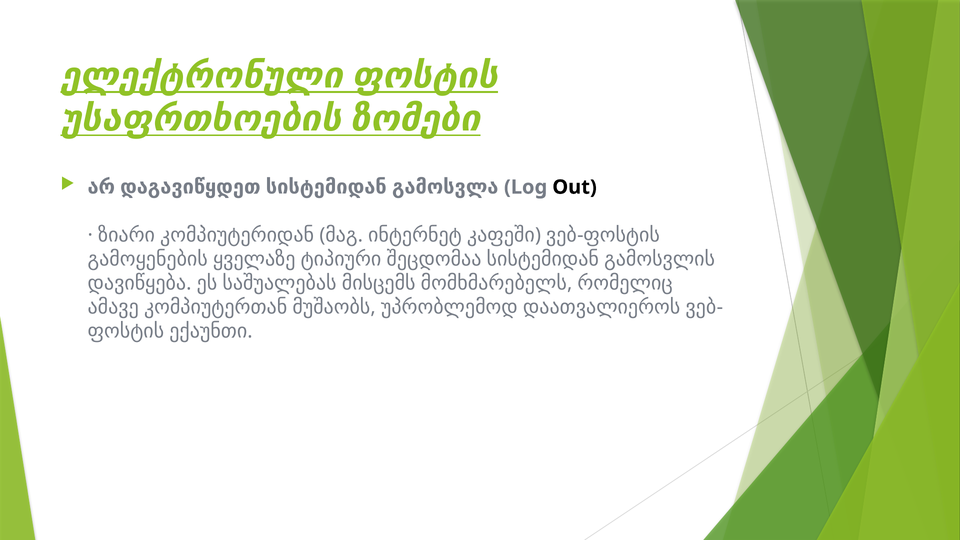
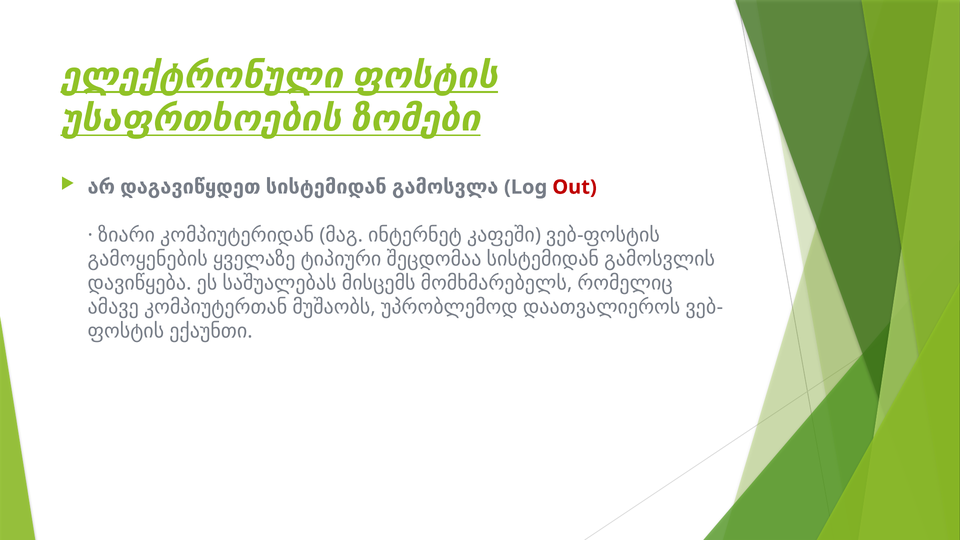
Out colour: black -> red
